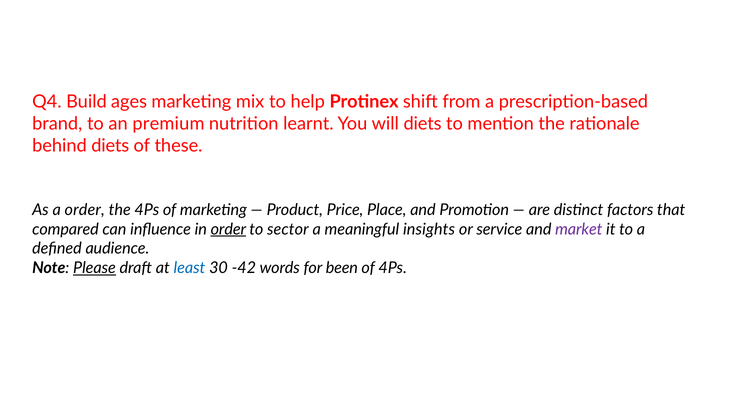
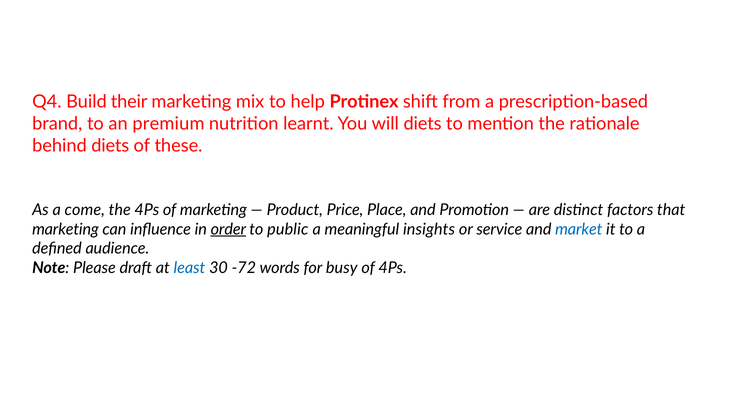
ages: ages -> their
a order: order -> come
compared at (65, 229): compared -> marketing
sector: sector -> public
market colour: purple -> blue
Please underline: present -> none
-42: -42 -> -72
been: been -> busy
